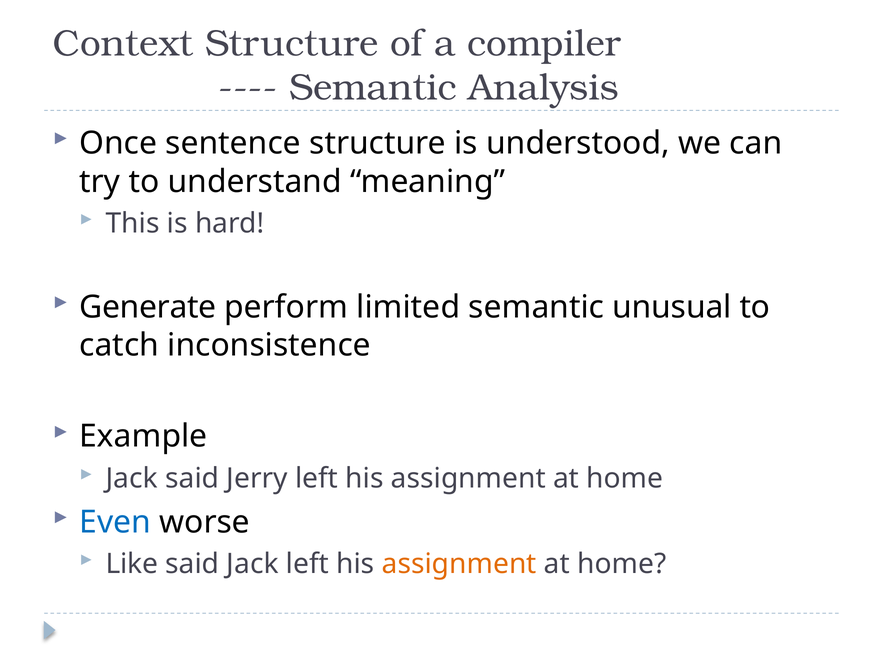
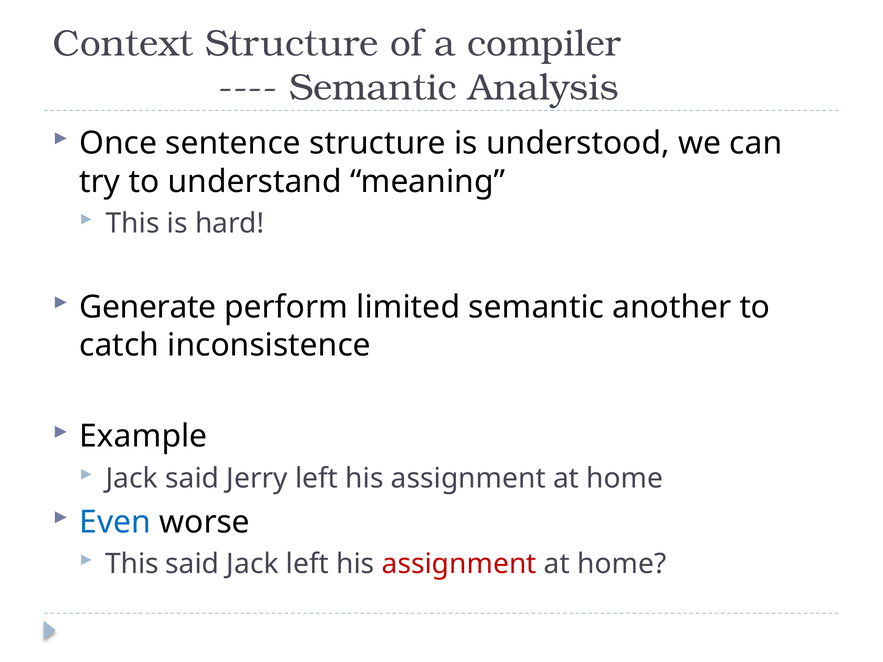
unusual: unusual -> another
Like at (132, 564): Like -> This
assignment at (459, 564) colour: orange -> red
